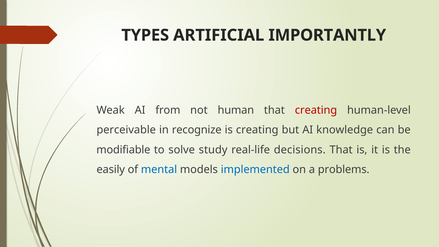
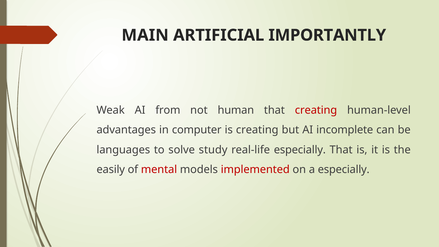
TYPES: TYPES -> MAIN
perceivable: perceivable -> advantages
recognize: recognize -> computer
knowledge: knowledge -> incomplete
modifiable: modifiable -> languages
real-life decisions: decisions -> especially
mental colour: blue -> red
implemented colour: blue -> red
a problems: problems -> especially
